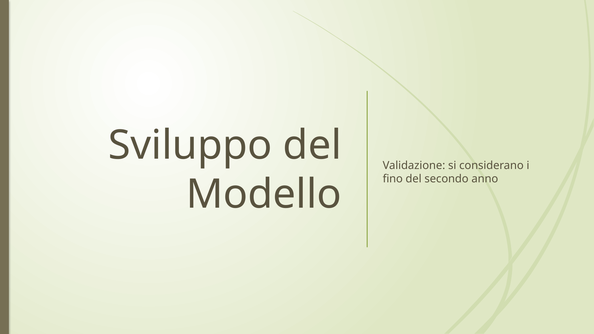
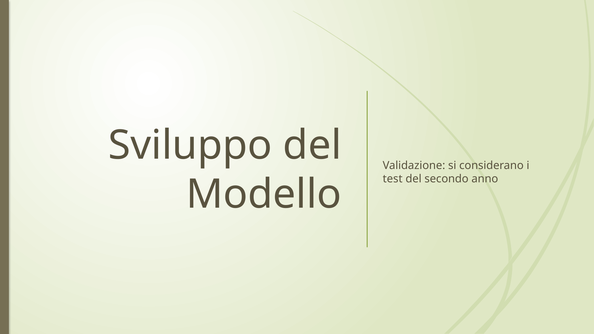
fino: fino -> test
